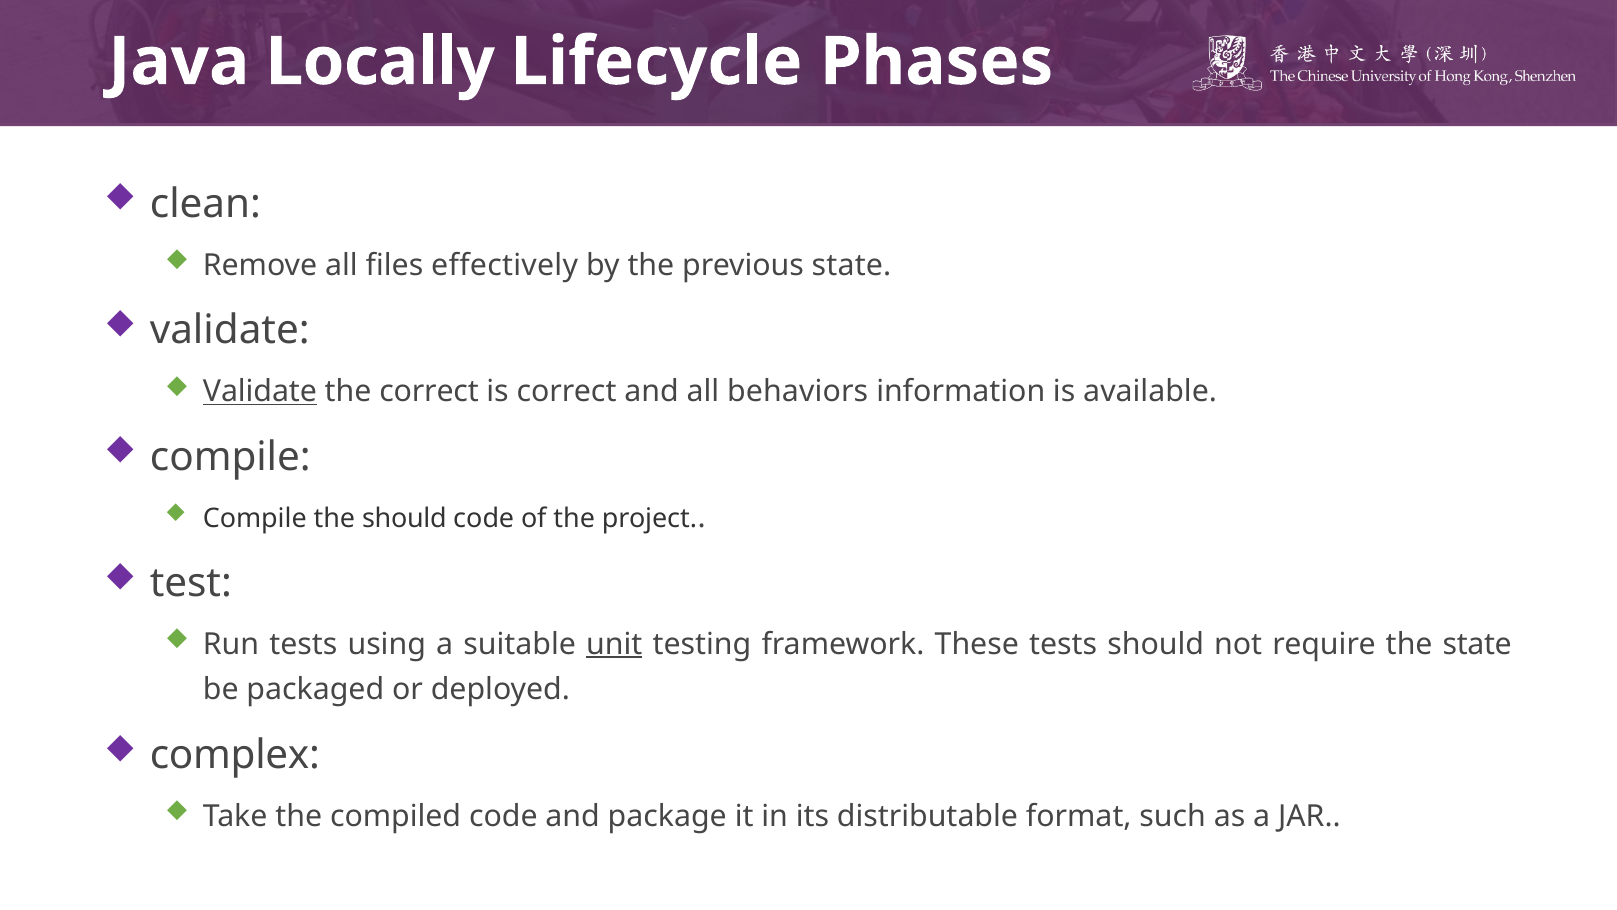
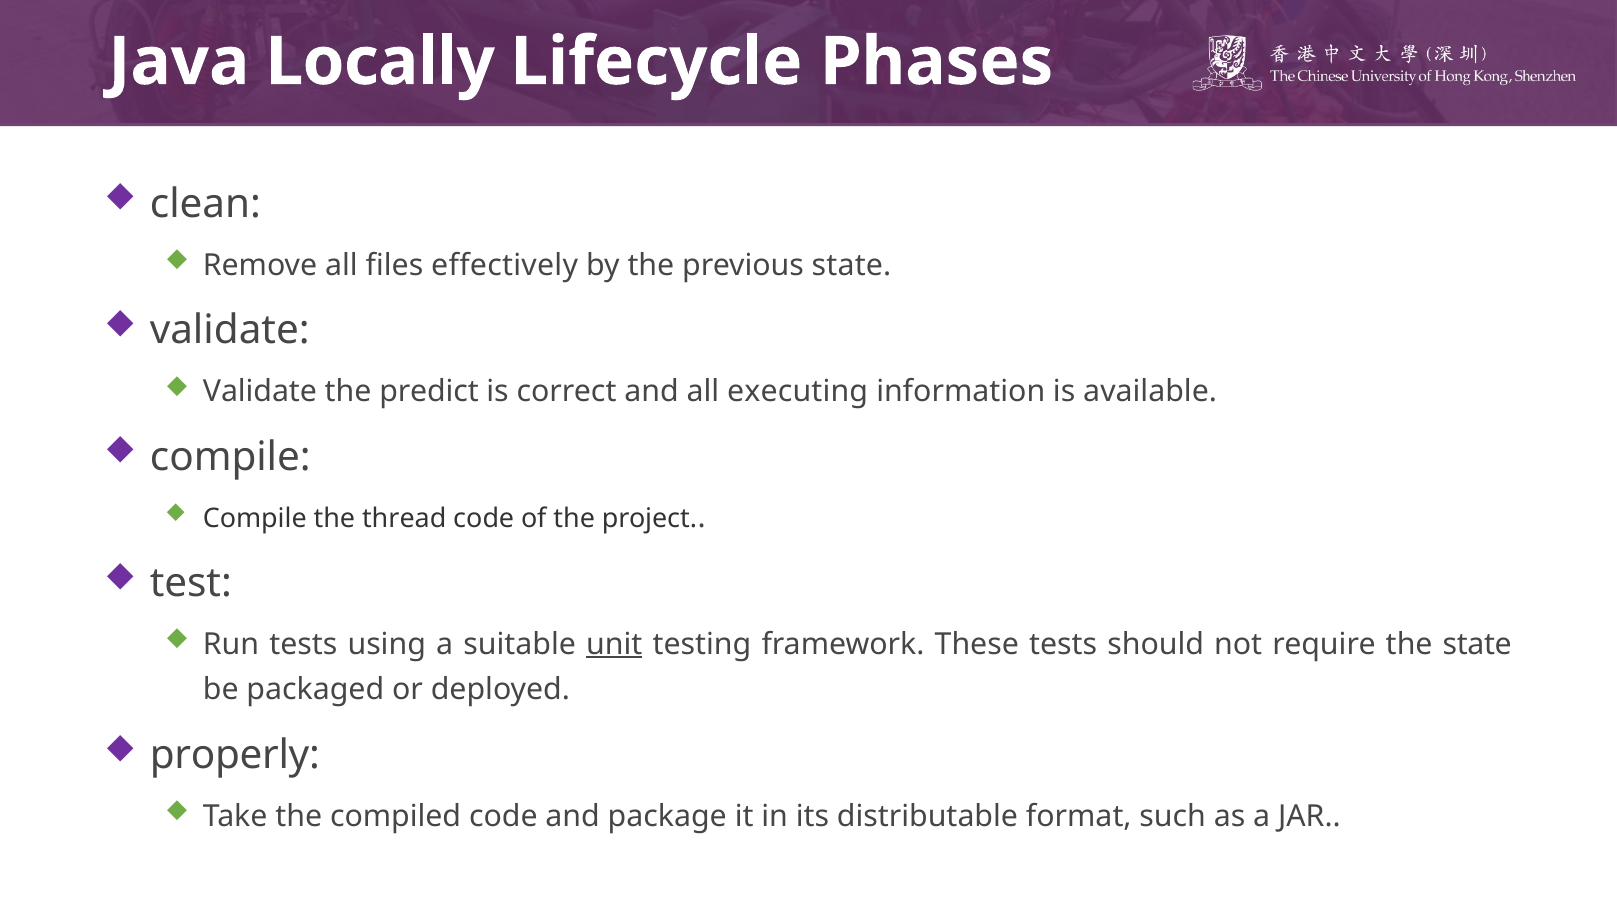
Validate at (260, 391) underline: present -> none
the correct: correct -> predict
behaviors: behaviors -> executing
the should: should -> thread
complex: complex -> properly
